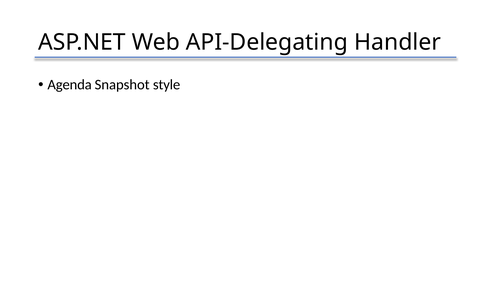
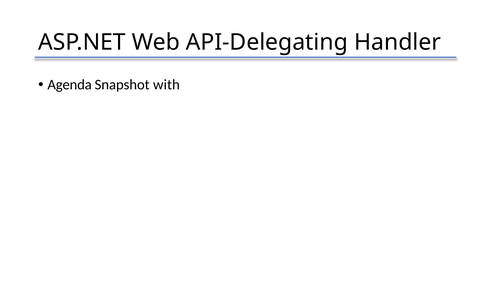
style: style -> with
